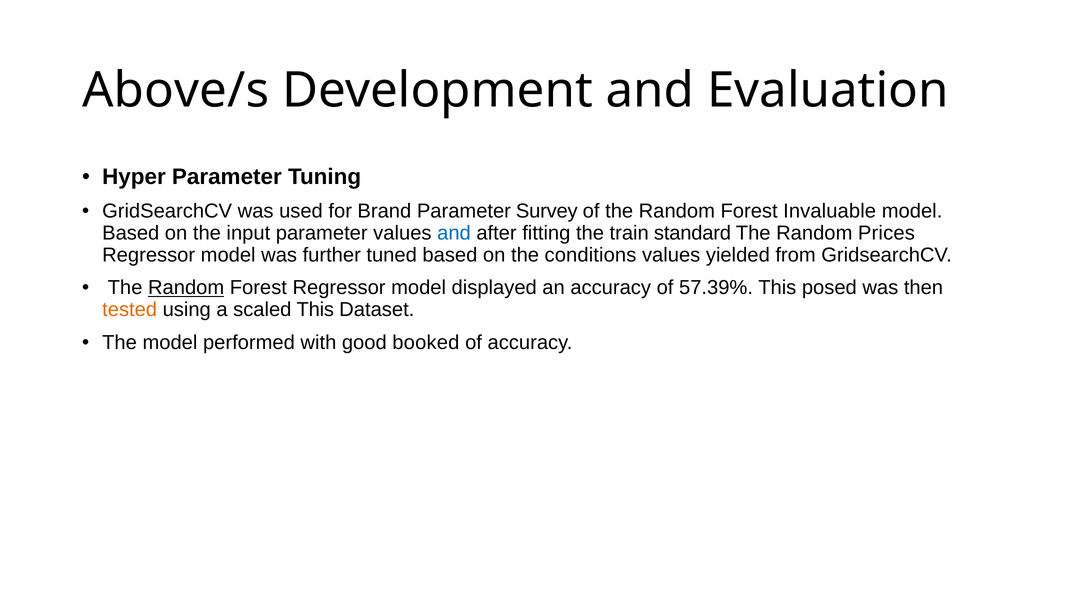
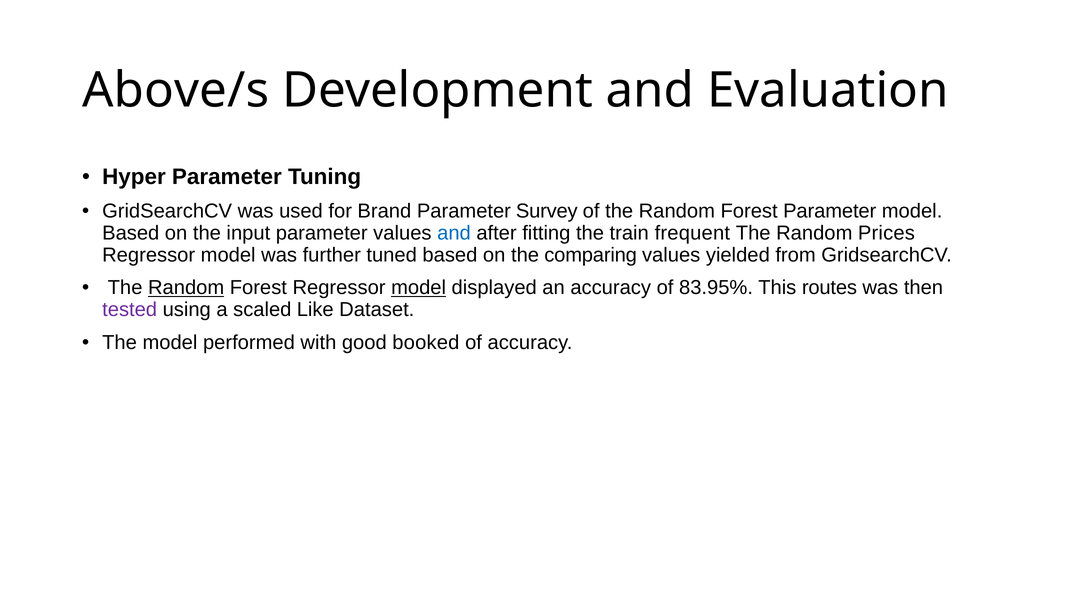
Forest Invaluable: Invaluable -> Parameter
standard: standard -> frequent
conditions: conditions -> comparing
model at (419, 288) underline: none -> present
57.39%: 57.39% -> 83.95%
posed: posed -> routes
tested colour: orange -> purple
scaled This: This -> Like
